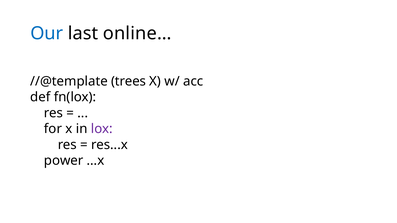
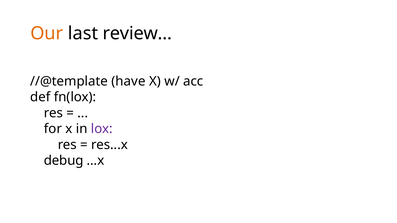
Our colour: blue -> orange
online…: online… -> review…
trees: trees -> have
power: power -> debug
